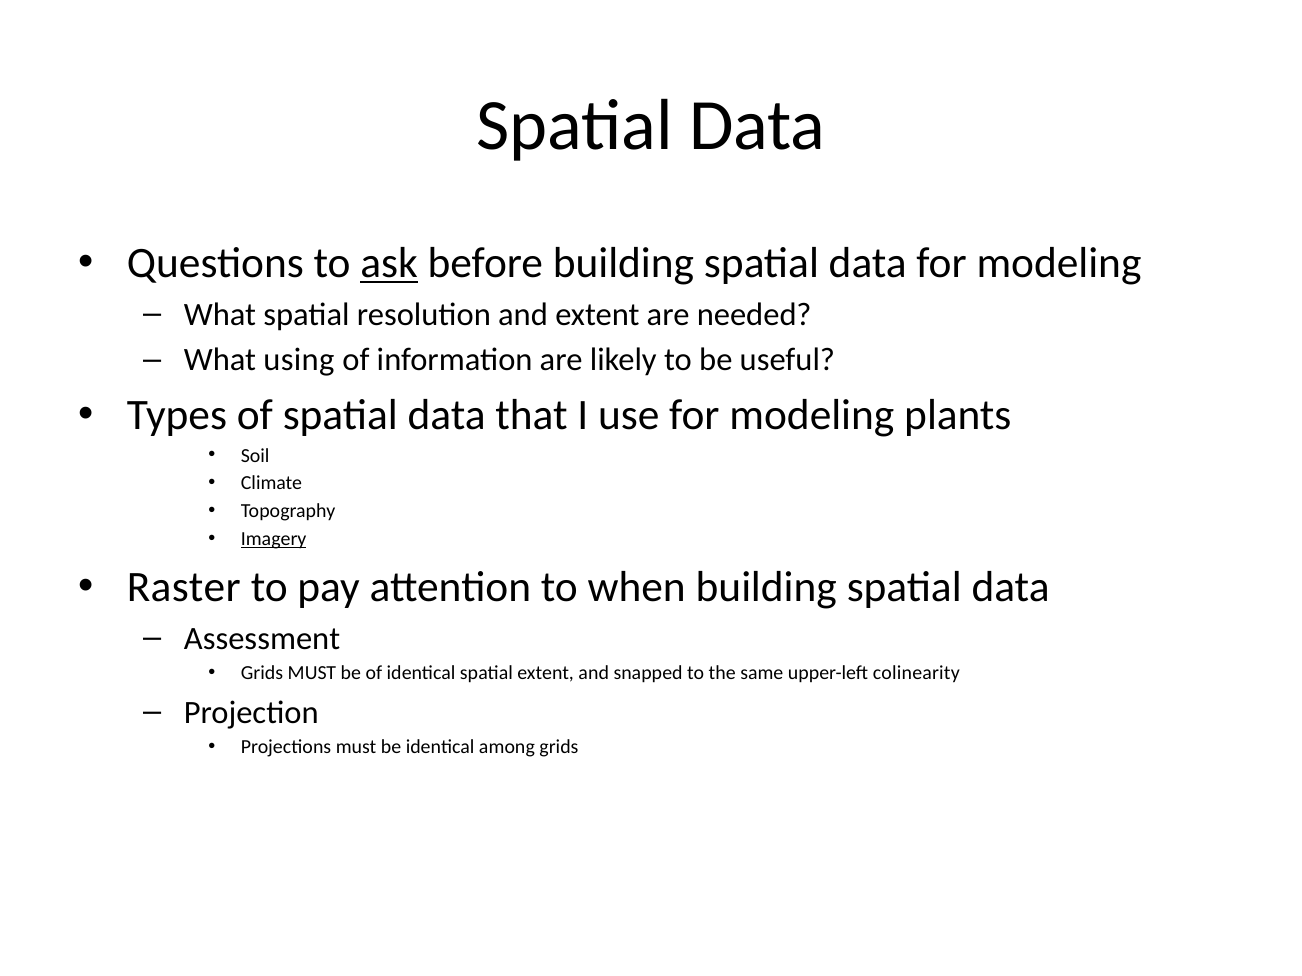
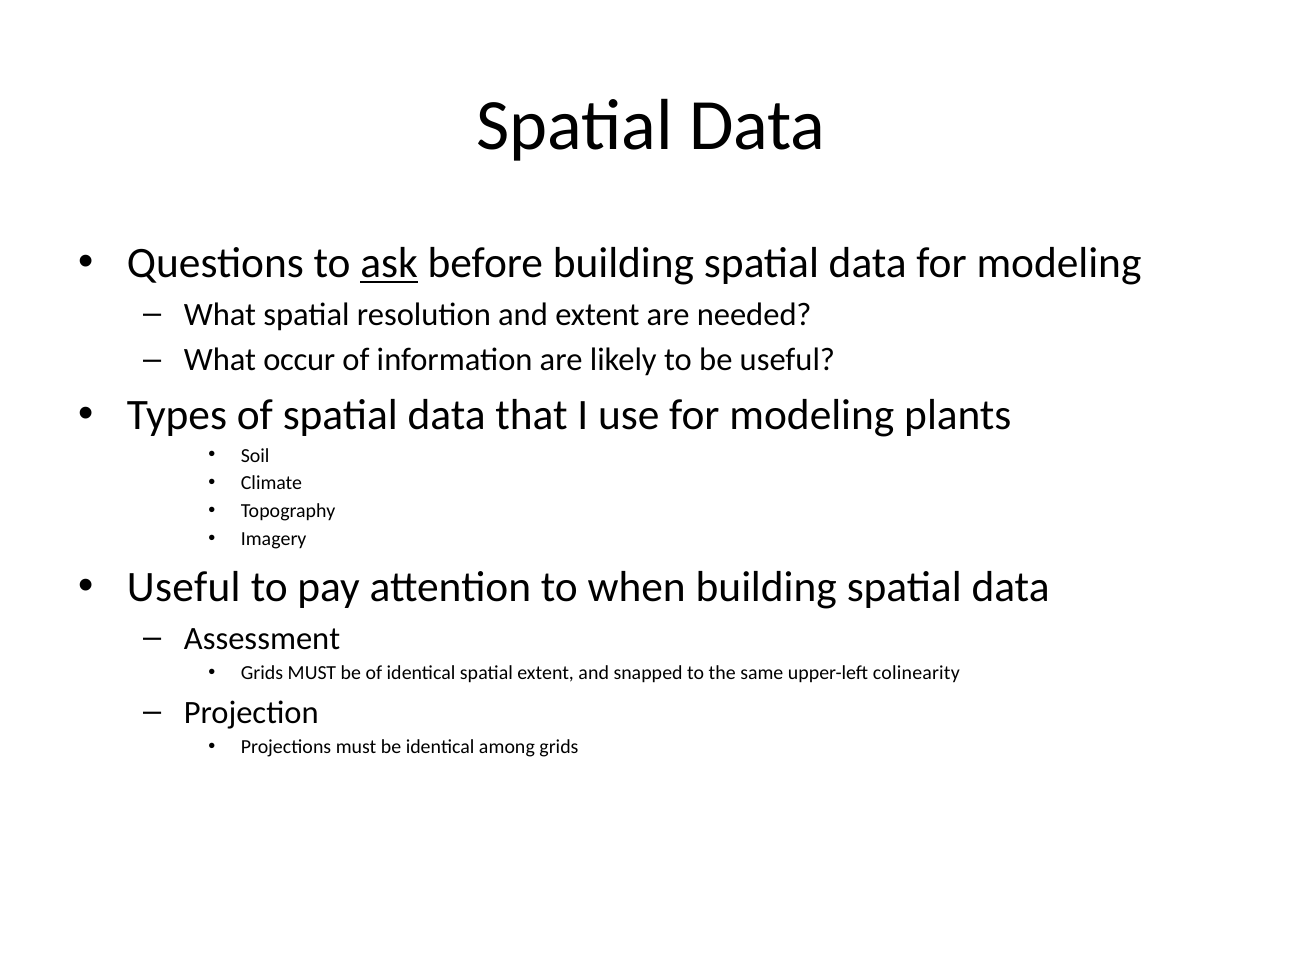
using: using -> occur
Imagery underline: present -> none
Raster at (184, 588): Raster -> Useful
